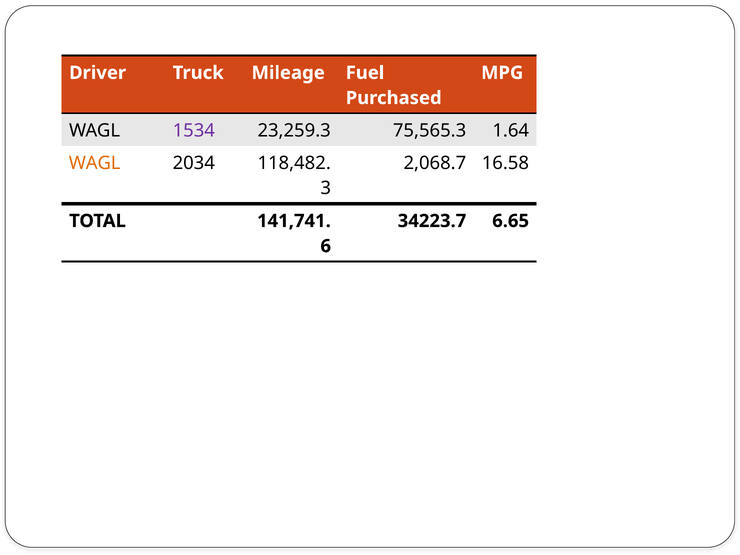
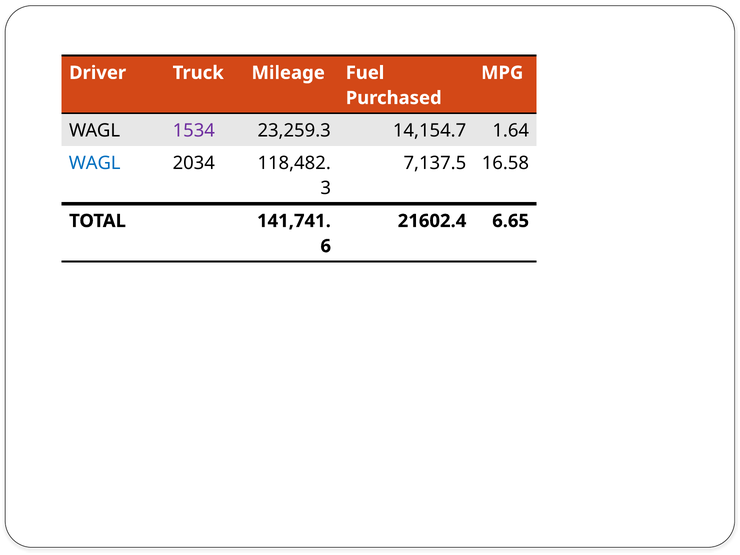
75,565.3: 75,565.3 -> 14,154.7
WAGL at (95, 163) colour: orange -> blue
2,068.7: 2,068.7 -> 7,137.5
34223.7: 34223.7 -> 21602.4
